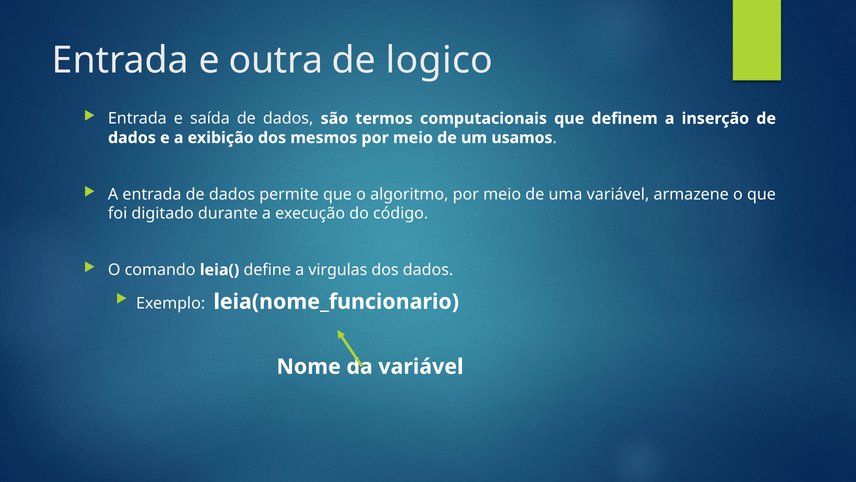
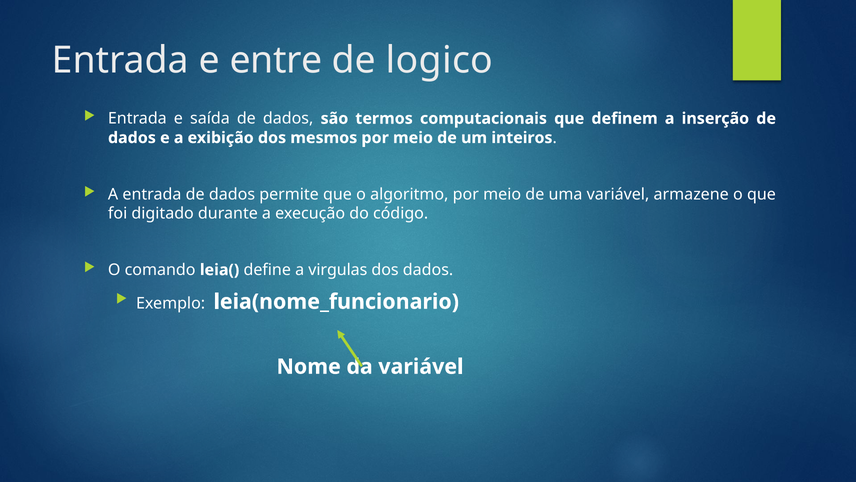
outra: outra -> entre
usamos: usamos -> inteiros
